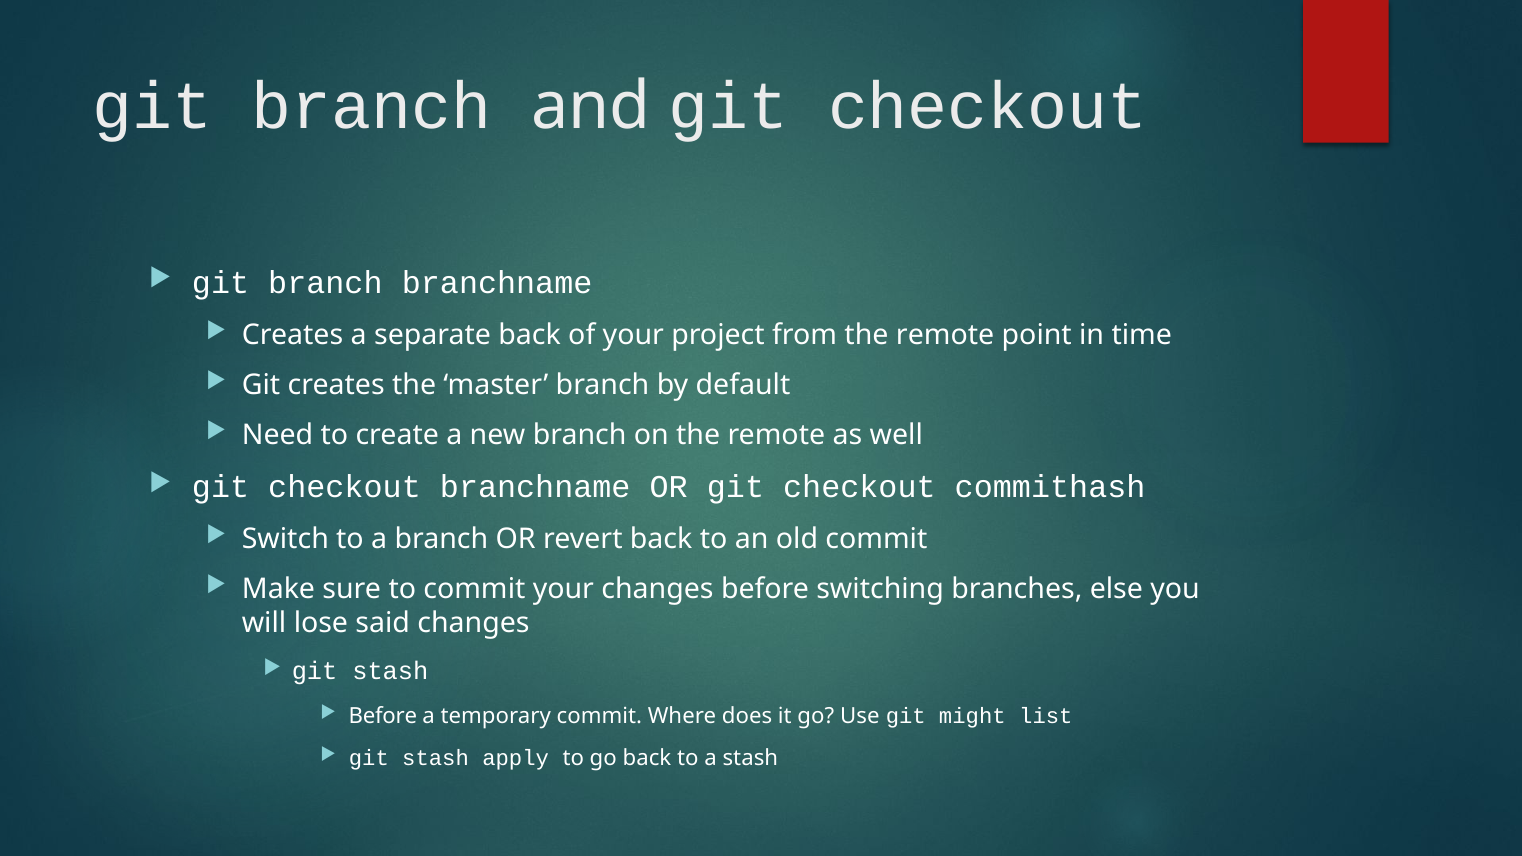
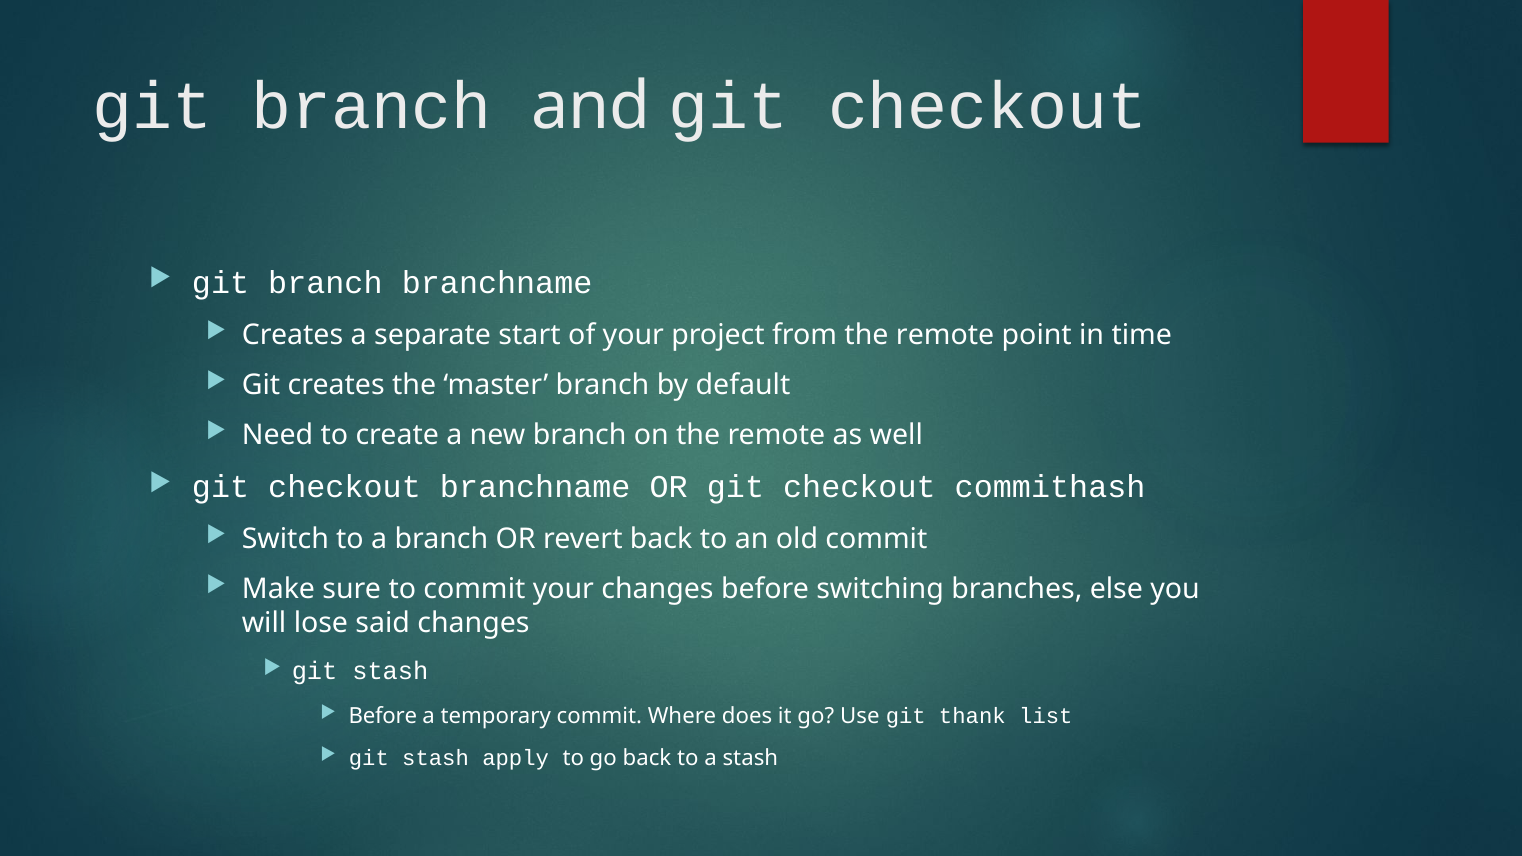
separate back: back -> start
might: might -> thank
